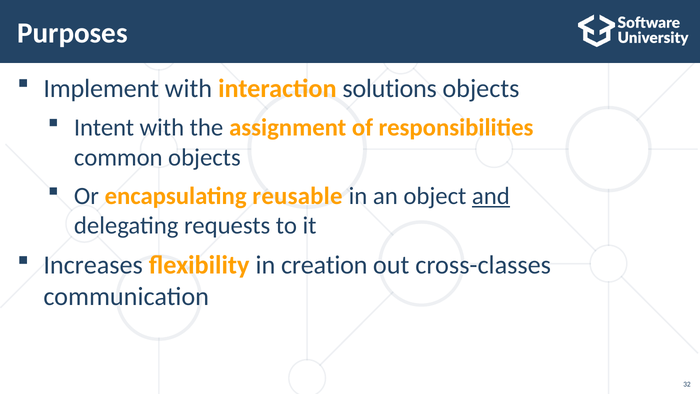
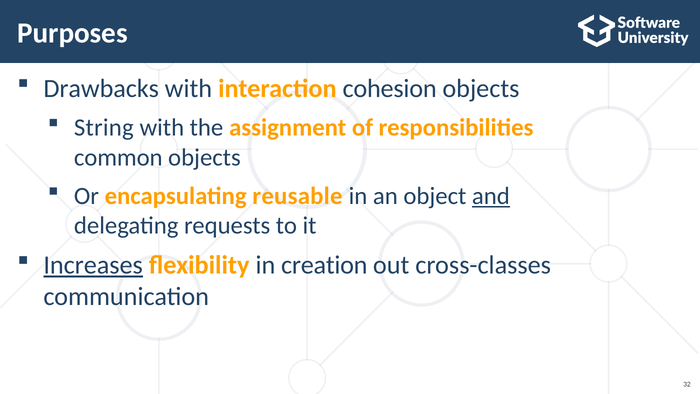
Implement: Implement -> Drawbacks
solutions: solutions -> cohesion
Intent: Intent -> String
Increases underline: none -> present
